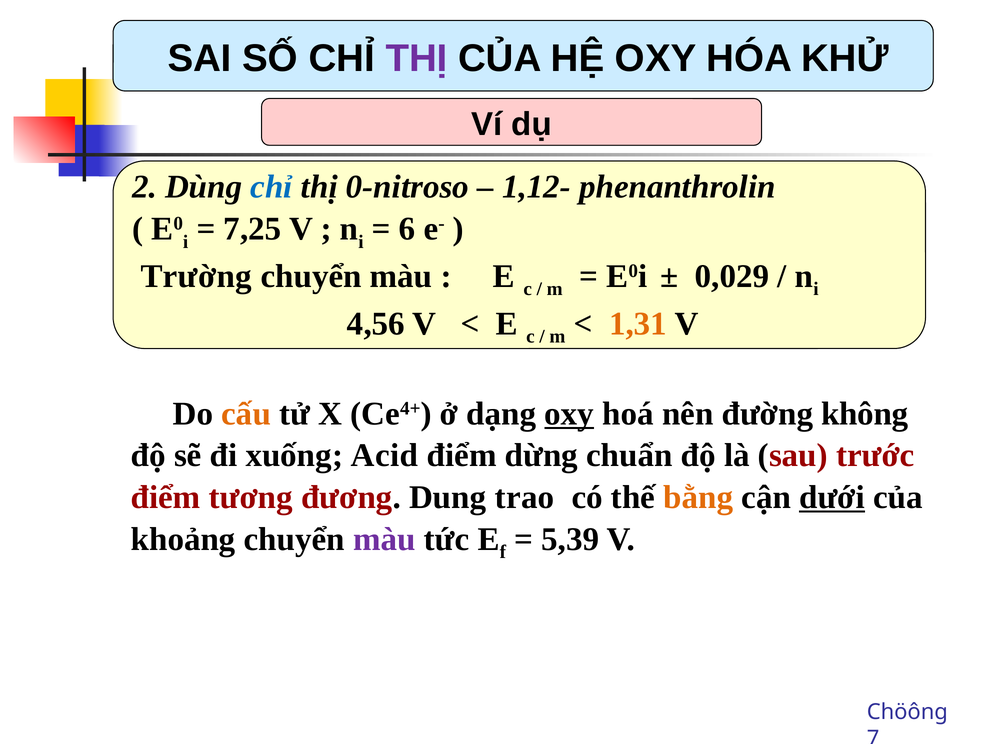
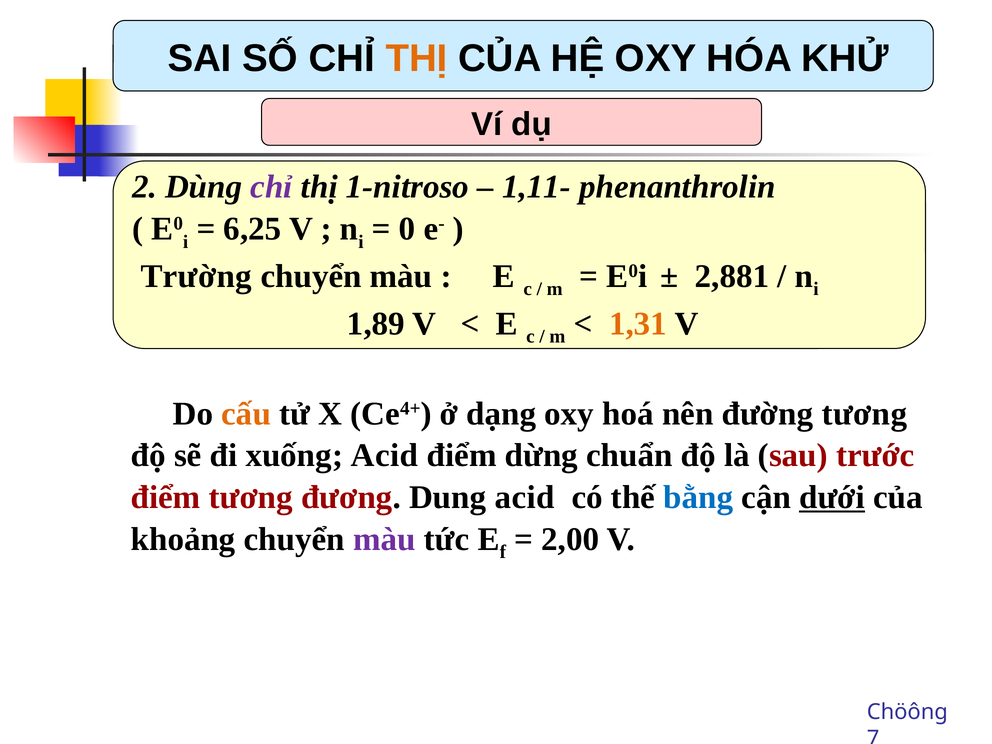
THỊ at (417, 58) colour: purple -> orange
chỉ at (272, 187) colour: blue -> purple
0-nitroso: 0-nitroso -> 1-nitroso
1,12-: 1,12- -> 1,11-
7,25: 7,25 -> 6,25
6: 6 -> 0
0,029: 0,029 -> 2,881
4,56: 4,56 -> 1,89
oxy at (569, 414) underline: present -> none
đường không: không -> tương
Dung trao: trao -> acid
bằng colour: orange -> blue
5,39: 5,39 -> 2,00
